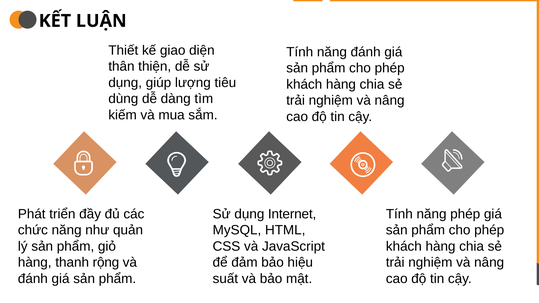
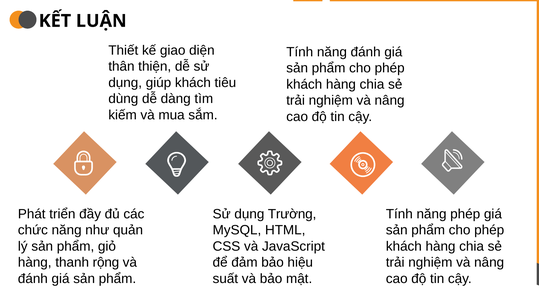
giúp lượng: lượng -> khách
Internet: Internet -> Trường
